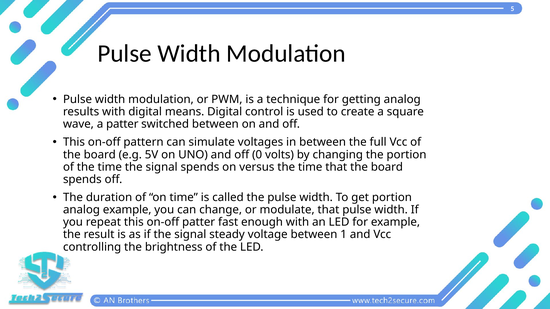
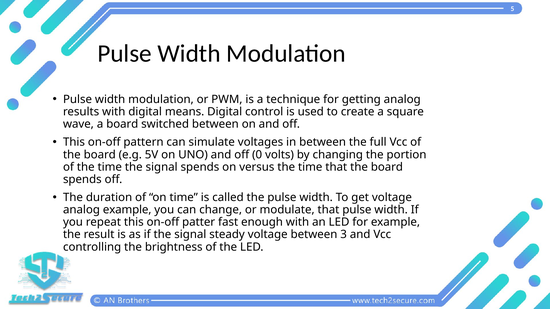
a patter: patter -> board
get portion: portion -> voltage
1: 1 -> 3
